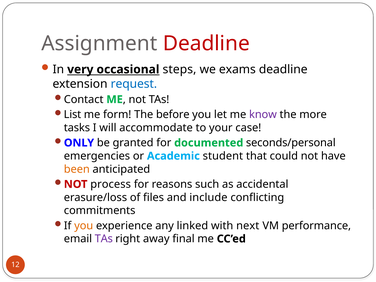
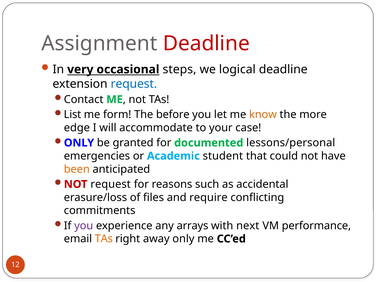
exams: exams -> logical
know colour: purple -> orange
tasks: tasks -> edge
seconds/personal: seconds/personal -> lessons/personal
NOT process: process -> request
include: include -> require
you at (84, 226) colour: orange -> purple
linked: linked -> arrays
TAs at (104, 239) colour: purple -> orange
away final: final -> only
